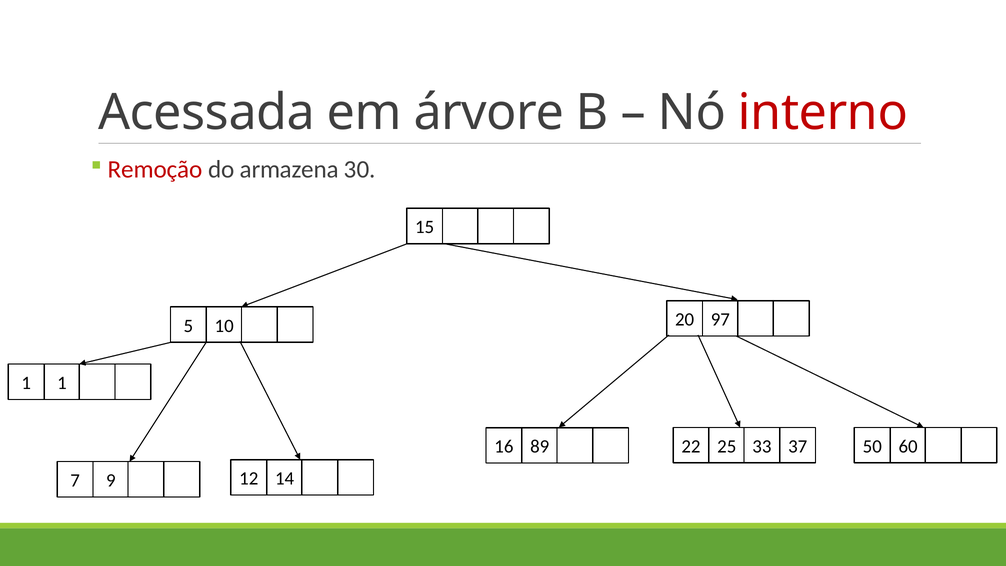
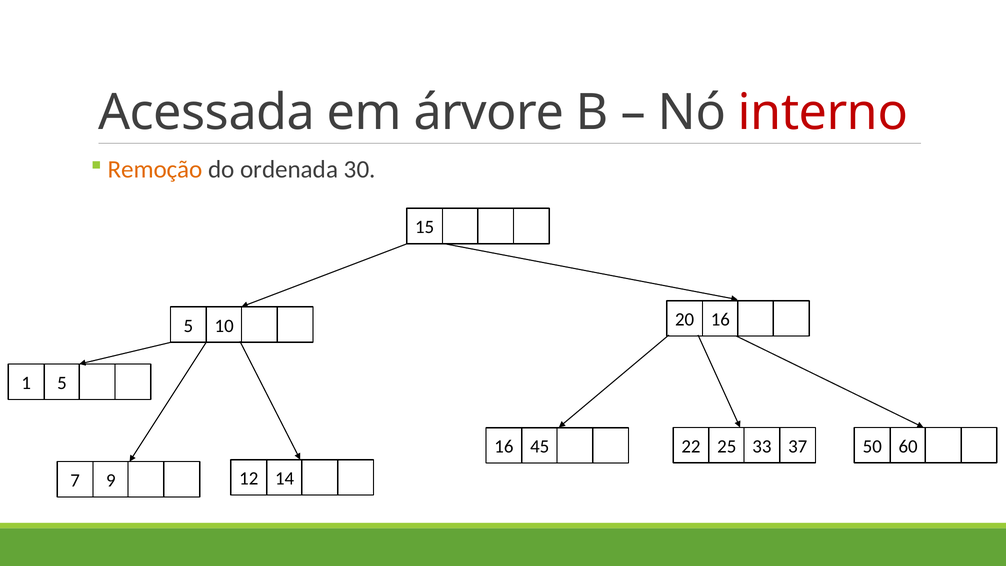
Remoção colour: red -> orange
armazena: armazena -> ordenada
20 97: 97 -> 16
1 1: 1 -> 5
89: 89 -> 45
